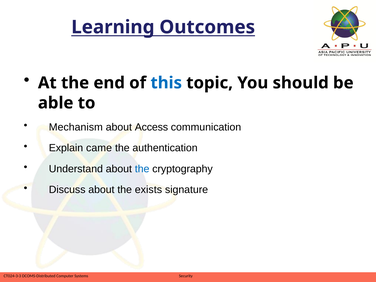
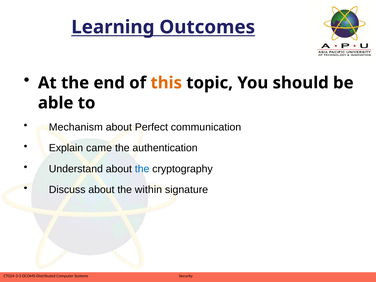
this colour: blue -> orange
Access: Access -> Perfect
exists: exists -> within
